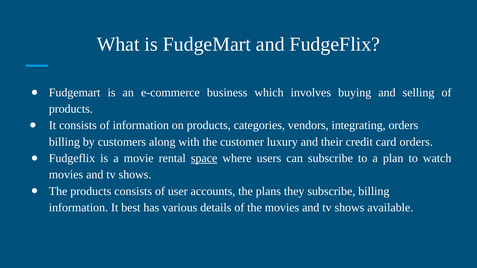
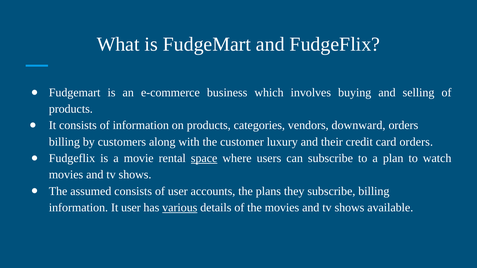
integrating: integrating -> downward
The products: products -> assumed
It best: best -> user
various underline: none -> present
